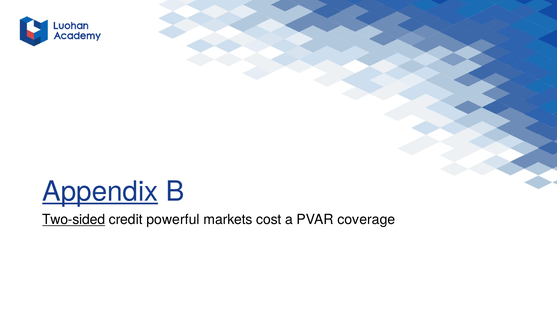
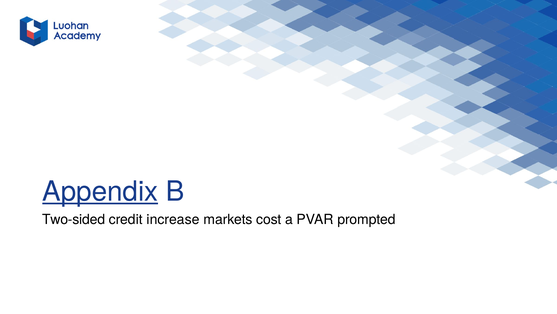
Two-sided underline: present -> none
powerful: powerful -> increase
coverage: coverage -> prompted
